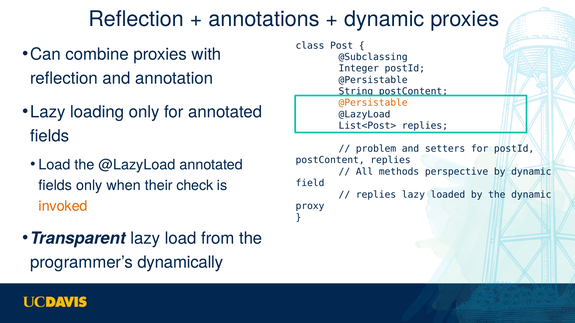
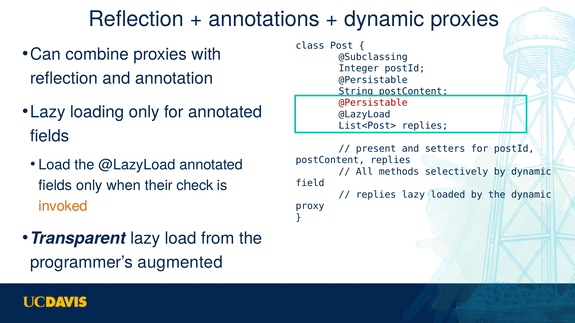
@Persistable at (373, 103) colour: orange -> red
problem: problem -> present
perspective: perspective -> selectively
dynamically: dynamically -> augmented
